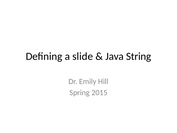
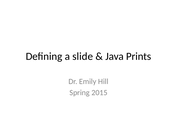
String: String -> Prints
